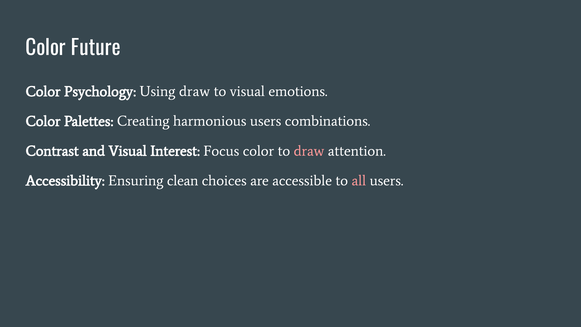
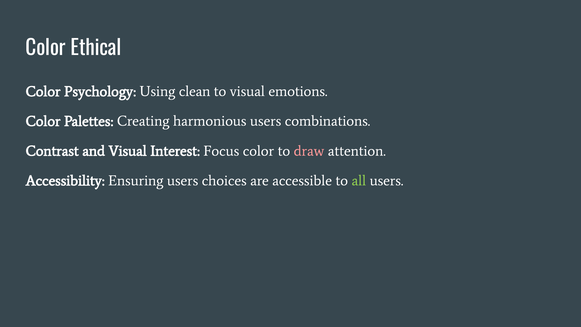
Future: Future -> Ethical
Using draw: draw -> clean
Ensuring clean: clean -> users
all colour: pink -> light green
